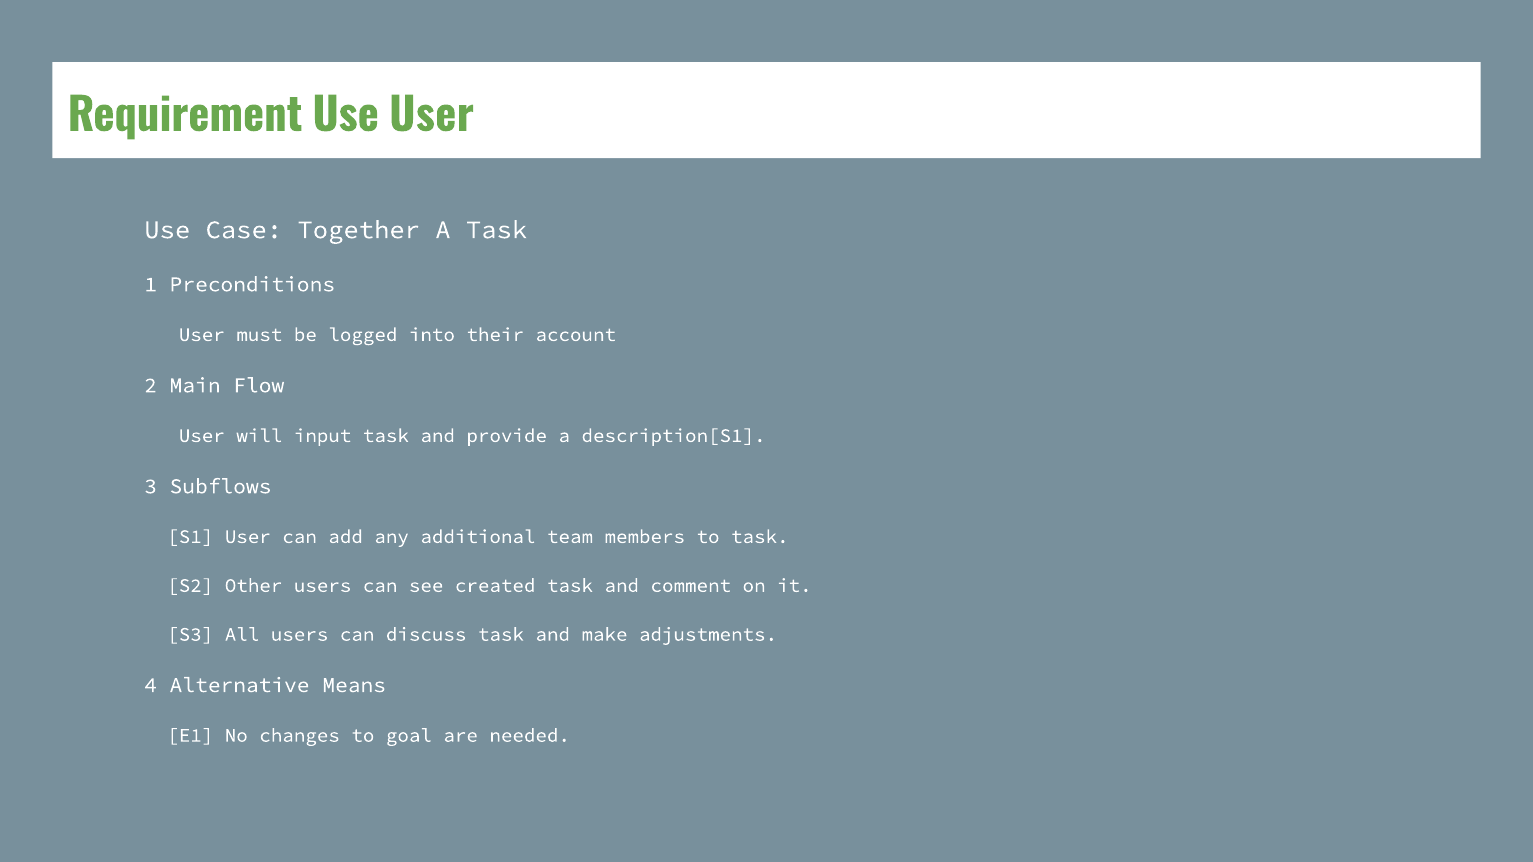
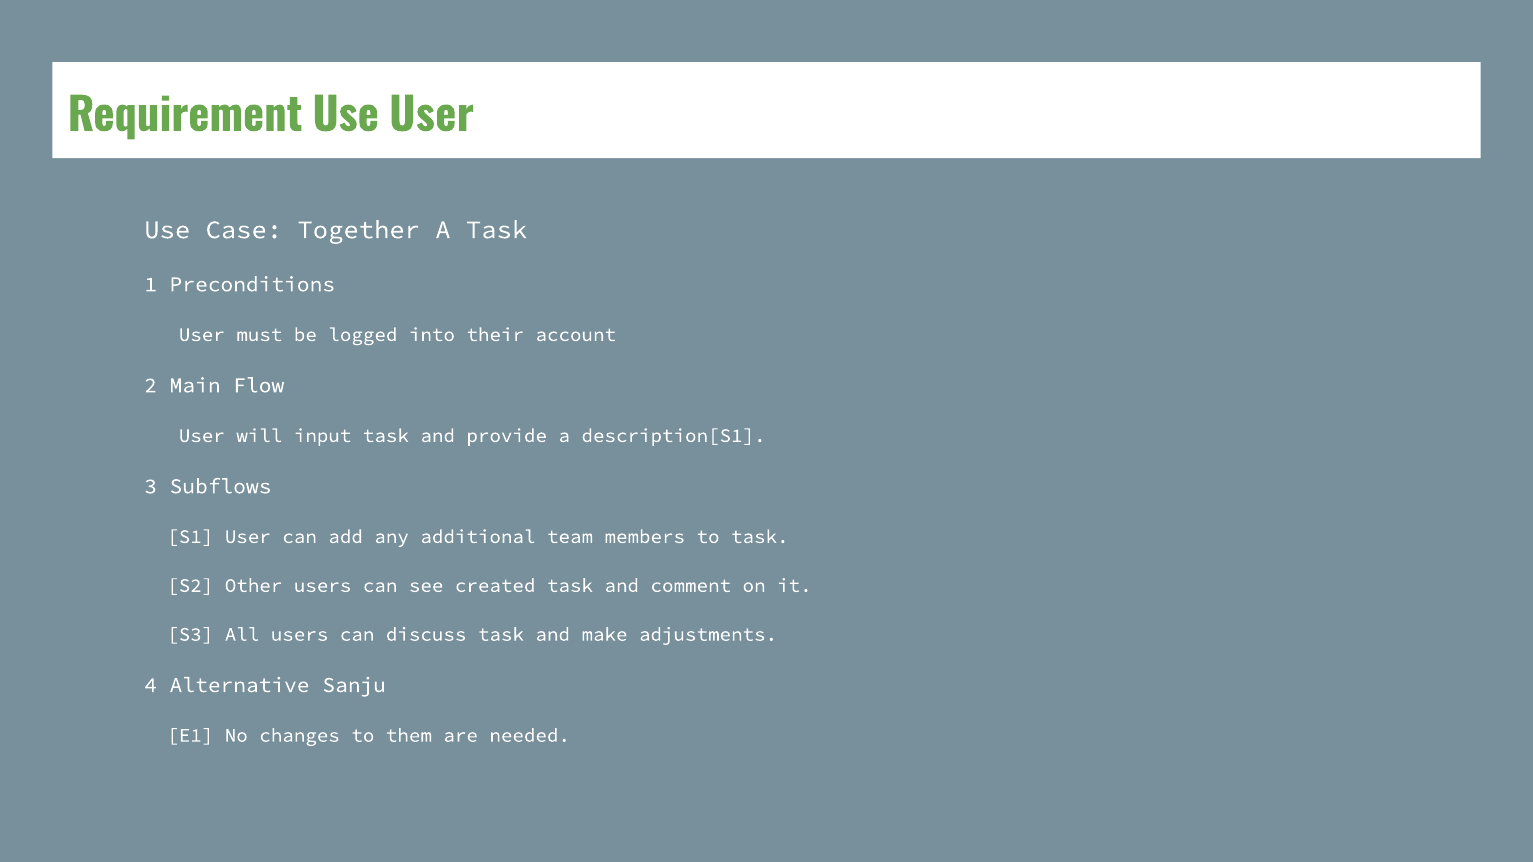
Means: Means -> Sanju
goal: goal -> them
